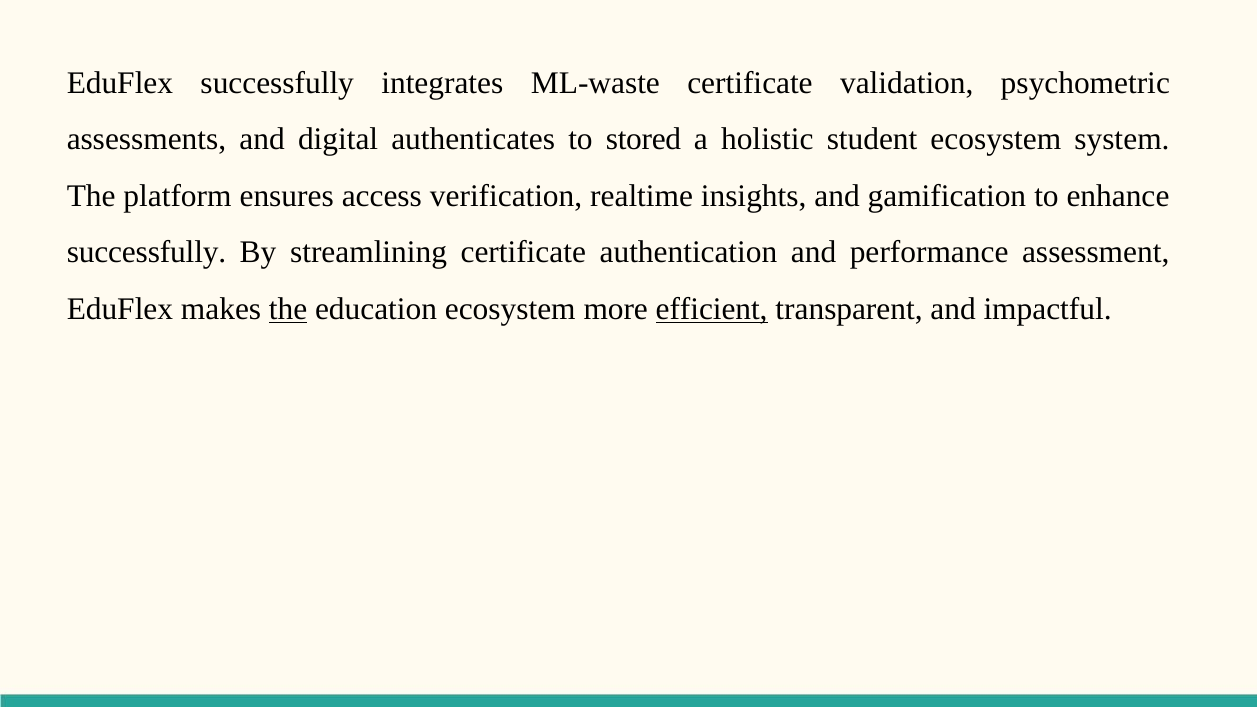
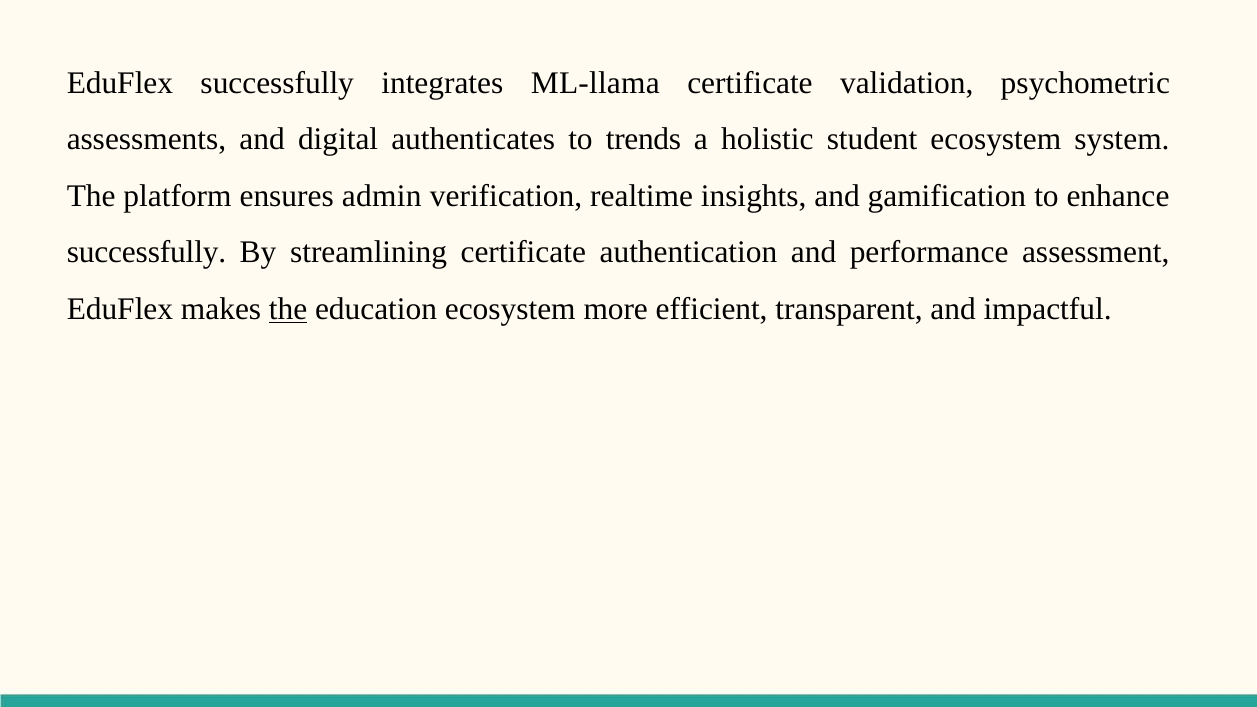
ML-waste: ML-waste -> ML-llama
stored: stored -> trends
access: access -> admin
efficient underline: present -> none
